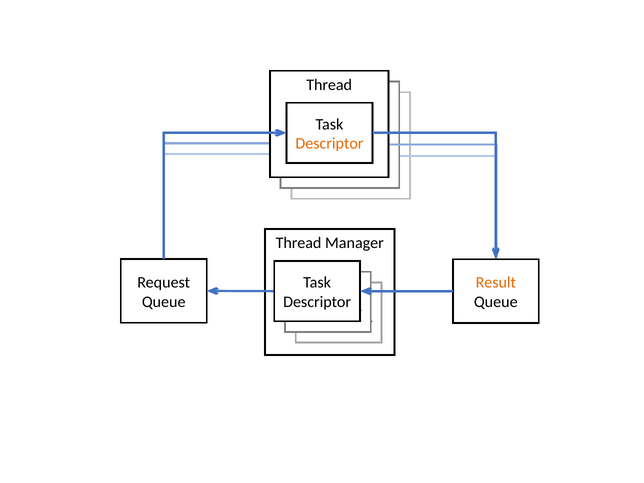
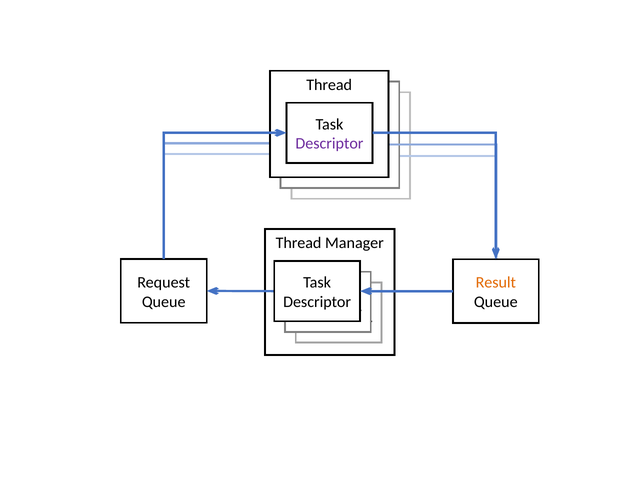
Descriptor at (329, 144) colour: orange -> purple
